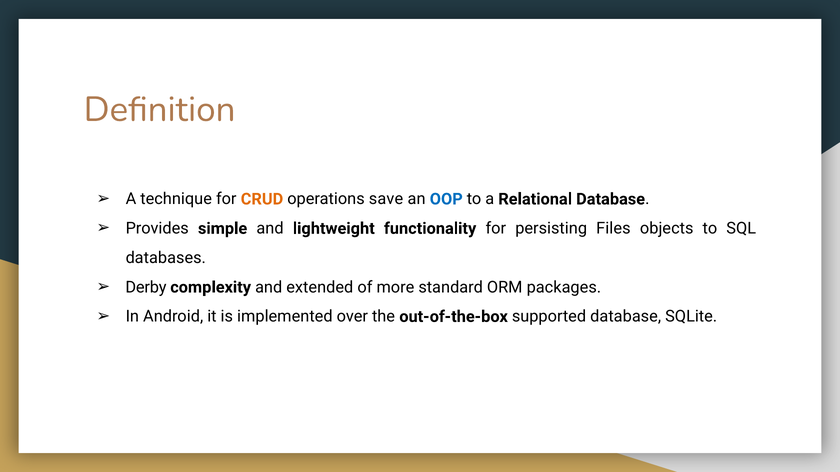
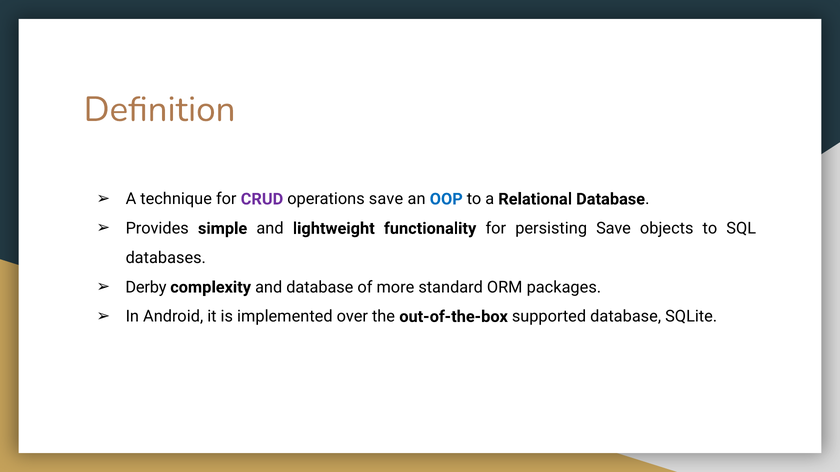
CRUD colour: orange -> purple
persisting Files: Files -> Save
and extended: extended -> database
